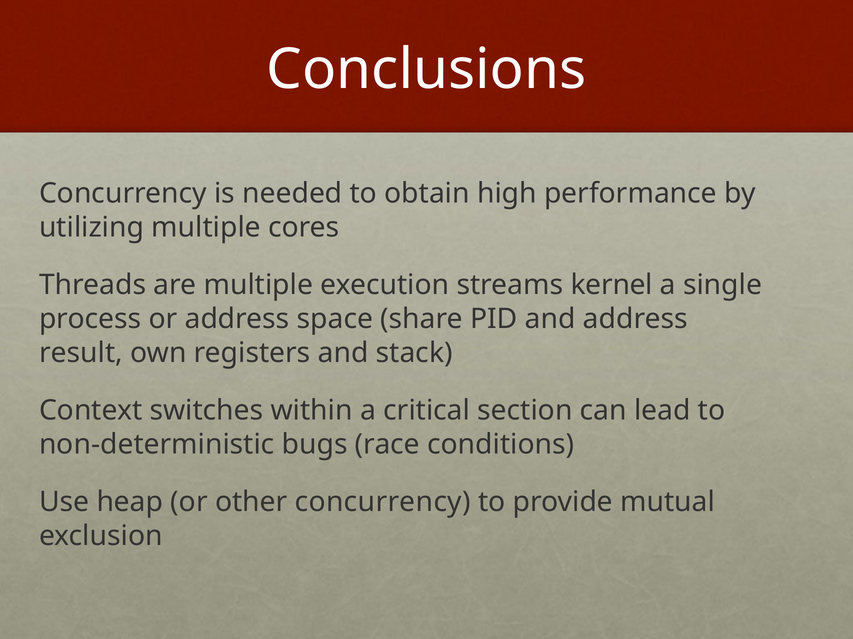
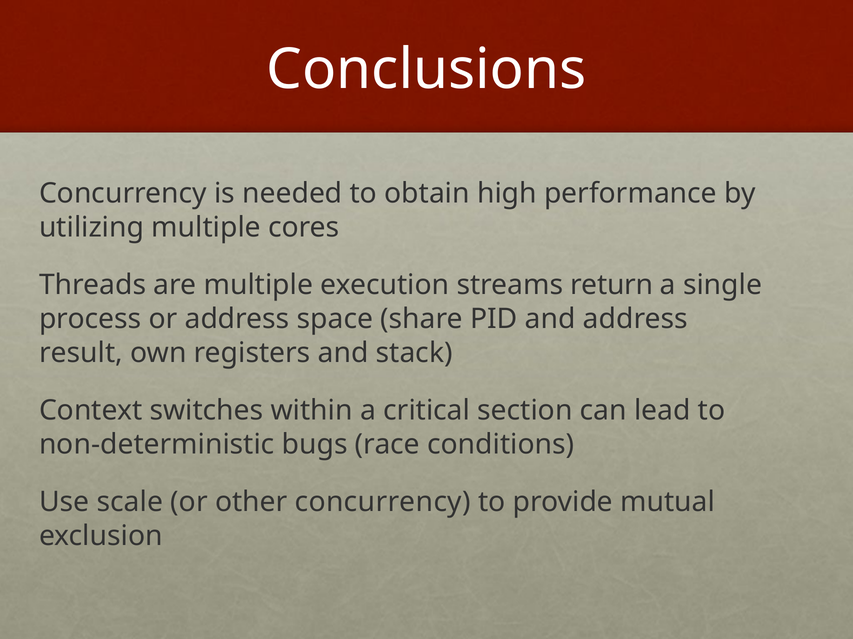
kernel: kernel -> return
heap: heap -> scale
